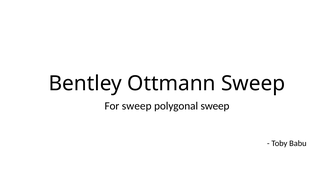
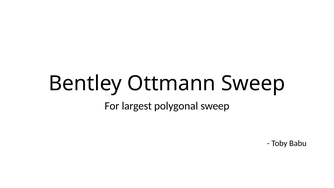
For sweep: sweep -> largest
